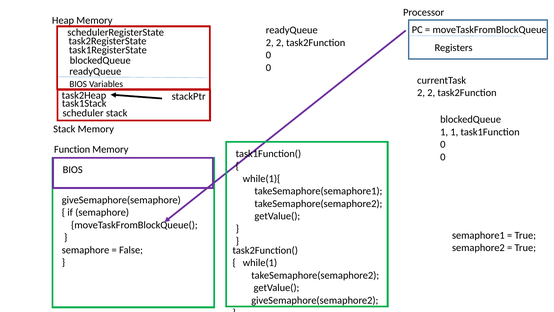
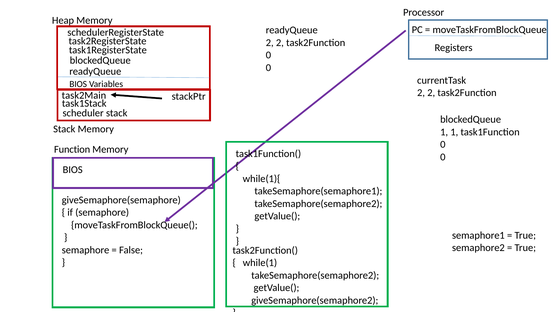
task2Heap: task2Heap -> task2Main
